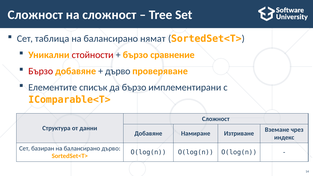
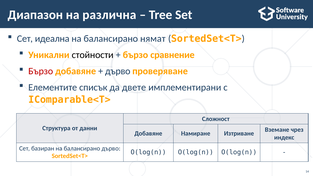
Сложност at (35, 15): Сложност -> Диапазон
на сложност: сложност -> различна
таблица: таблица -> идеална
стойности colour: red -> black
да бързо: бързо -> двете
